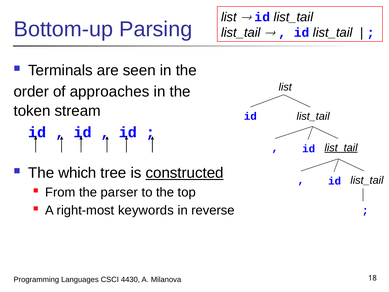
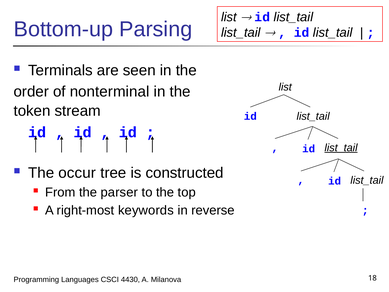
approaches: approaches -> nonterminal
which: which -> occur
constructed underline: present -> none
